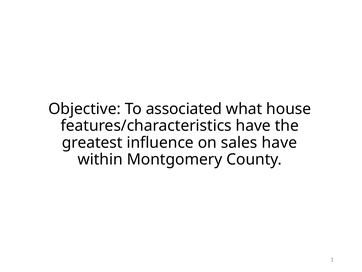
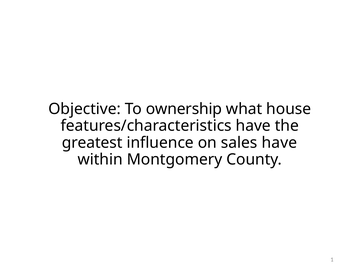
associated: associated -> ownership
